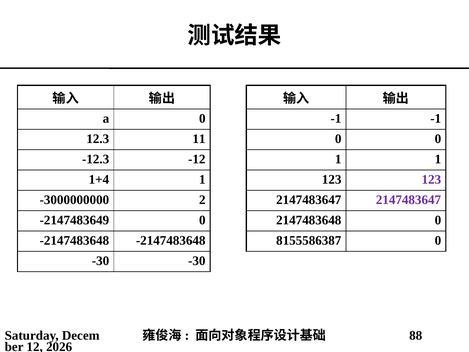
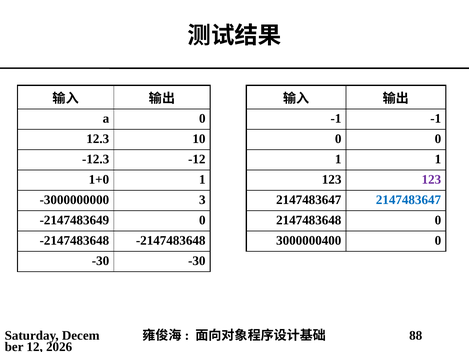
11: 11 -> 10
1+4: 1+4 -> 1+0
2: 2 -> 3
2147483647 at (408, 200) colour: purple -> blue
8155586387: 8155586387 -> 3000000400
